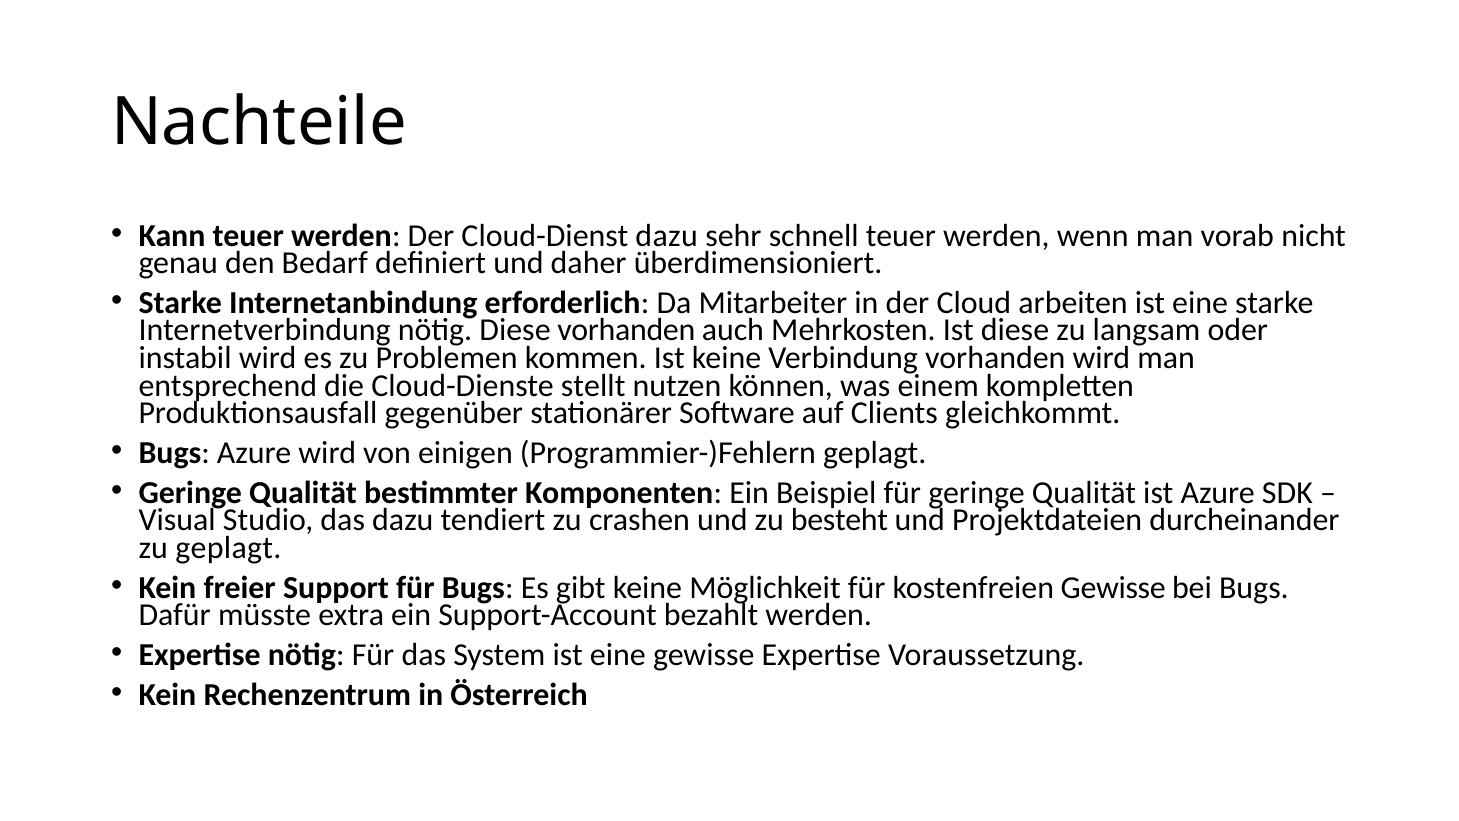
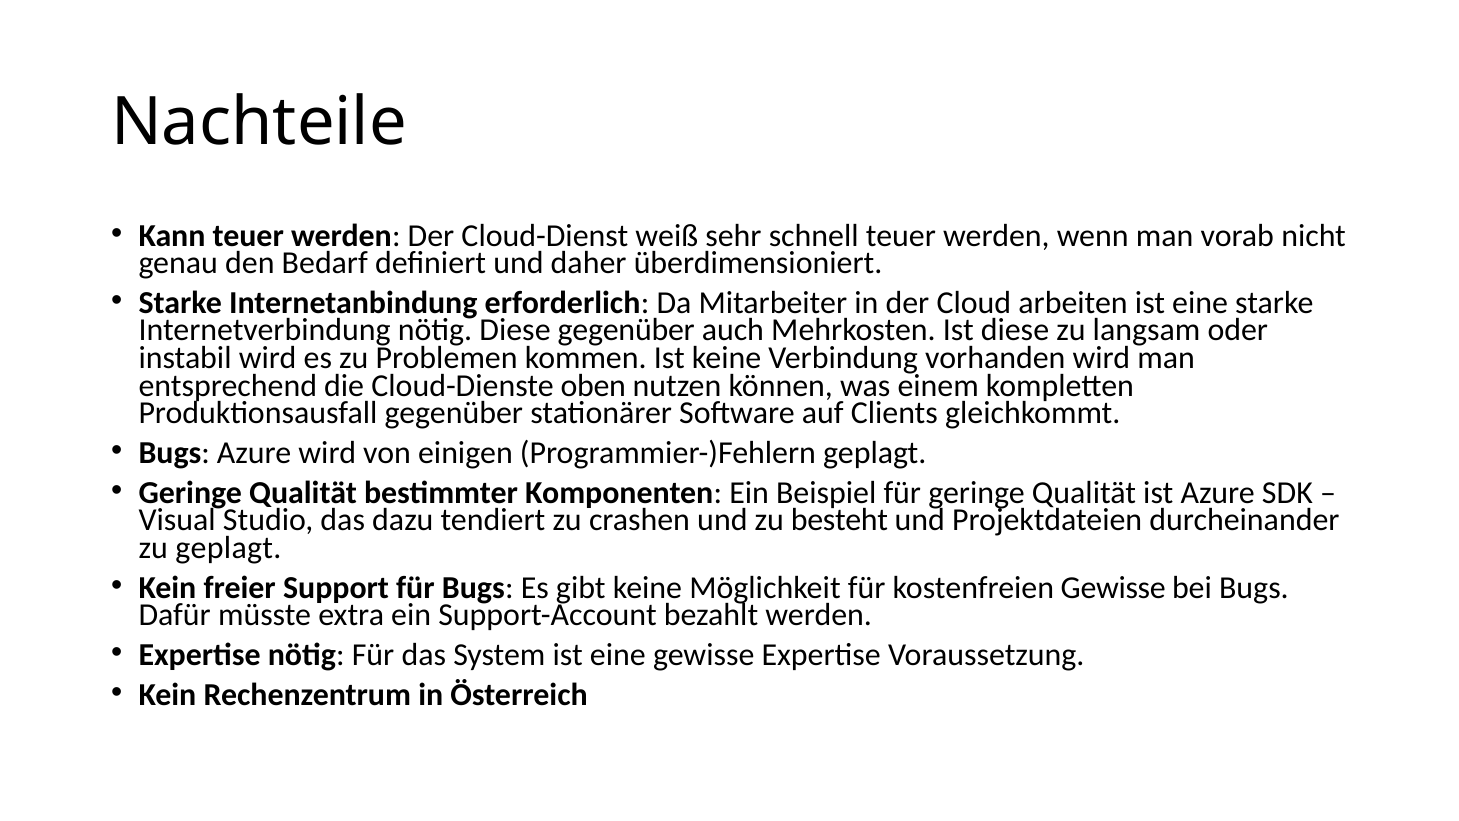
Cloud-Dienst dazu: dazu -> weiß
Diese vorhanden: vorhanden -> gegenüber
stellt: stellt -> oben
